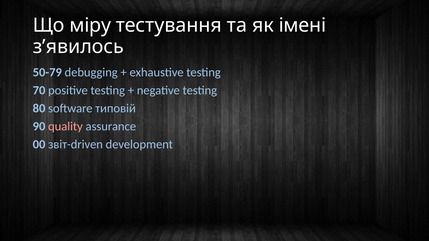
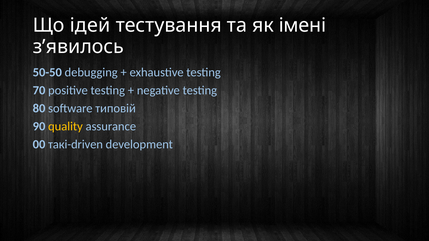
міру: міру -> ідей
50-79: 50-79 -> 50-50
quality colour: pink -> yellow
звіт-driven: звіт-driven -> такі-driven
